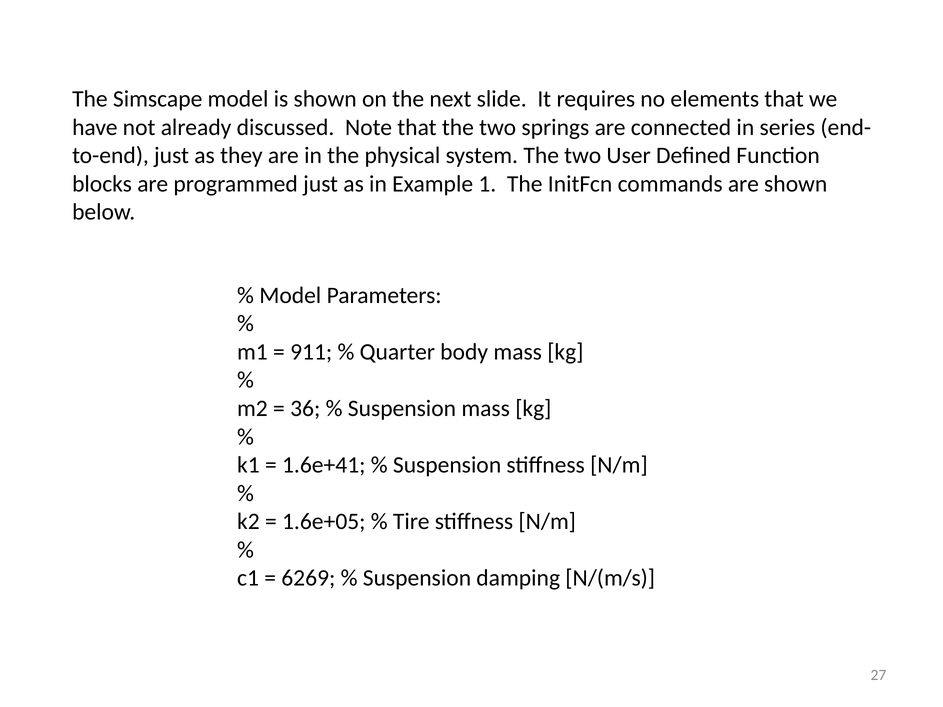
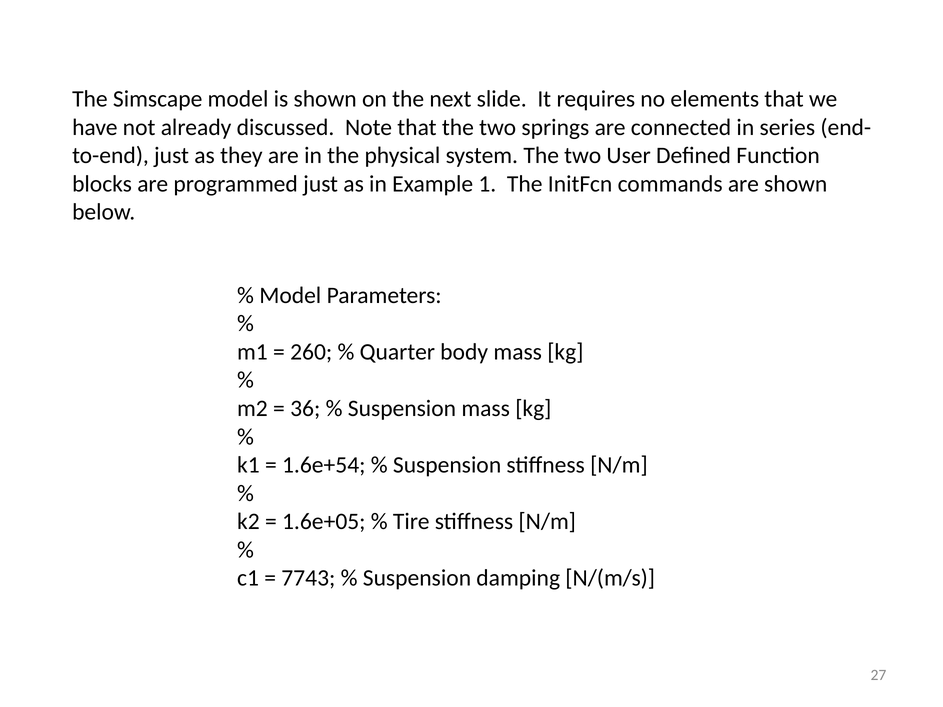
911: 911 -> 260
1.6e+41: 1.6e+41 -> 1.6e+54
6269: 6269 -> 7743
